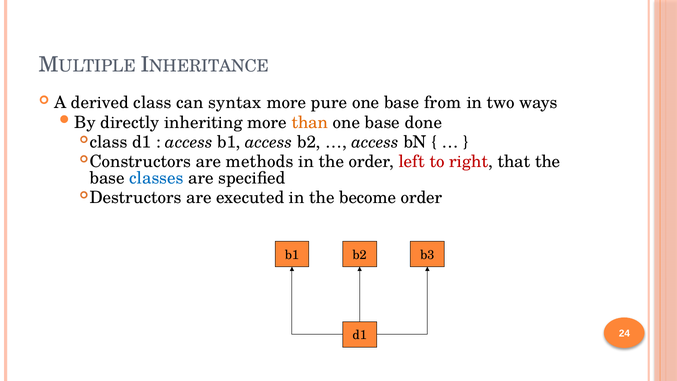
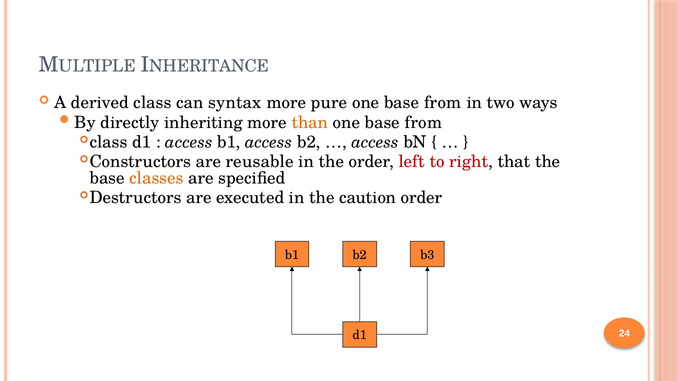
done at (423, 122): done -> from
methods: methods -> reusable
classes colour: blue -> orange
become: become -> caution
